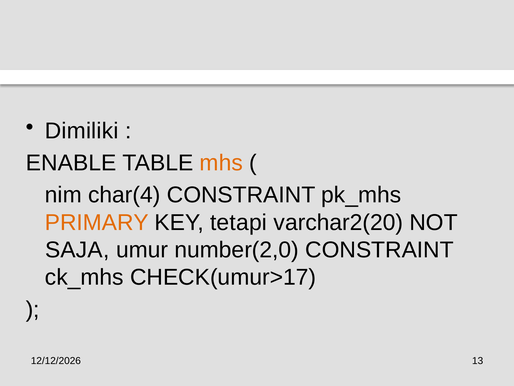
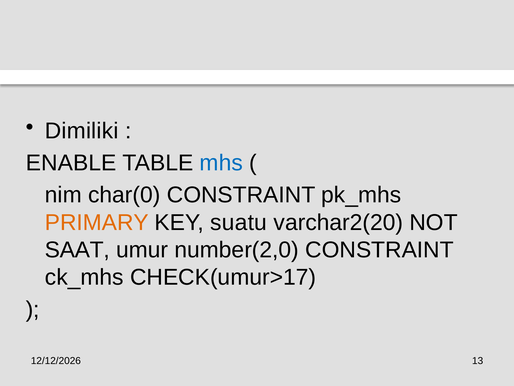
mhs colour: orange -> blue
char(4: char(4 -> char(0
tetapi: tetapi -> suatu
SAJA: SAJA -> SAAT
